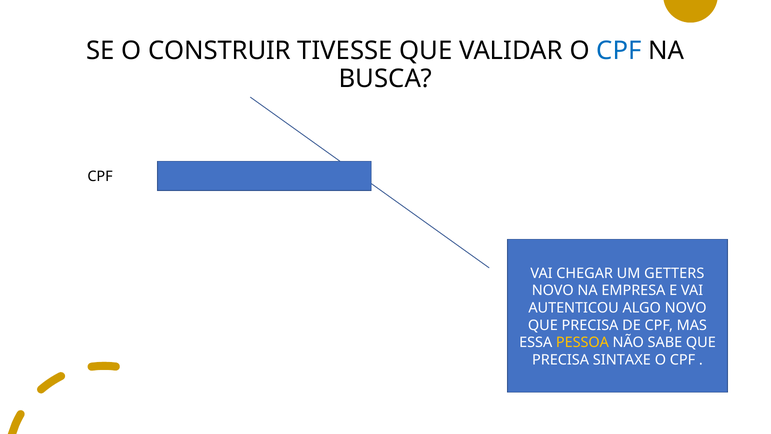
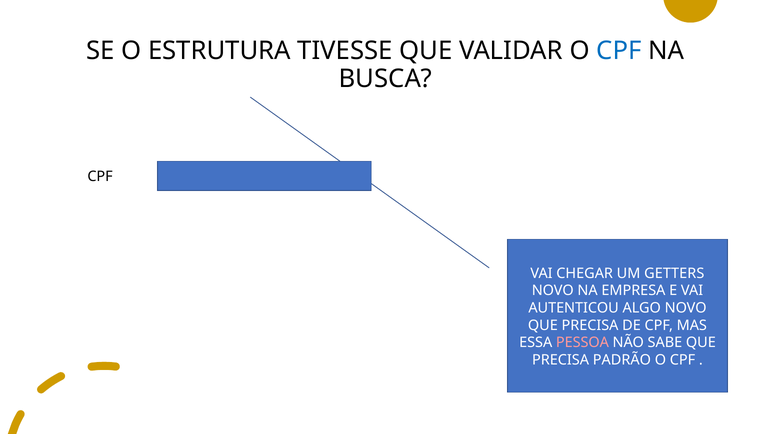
CONSTRUIR: CONSTRUIR -> ESTRUTURA
PESSOA colour: yellow -> pink
SINTAXE: SINTAXE -> PADRÃO
